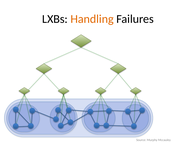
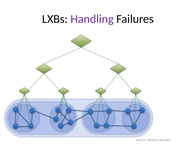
Handling colour: orange -> purple
